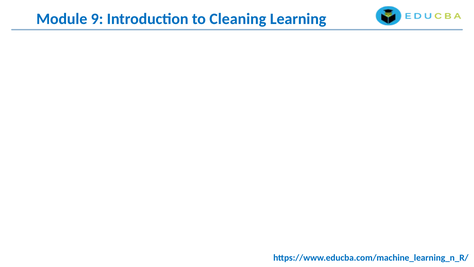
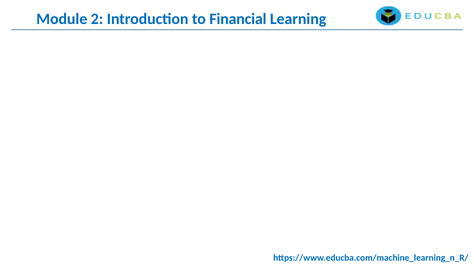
9: 9 -> 2
Cleaning: Cleaning -> Financial
